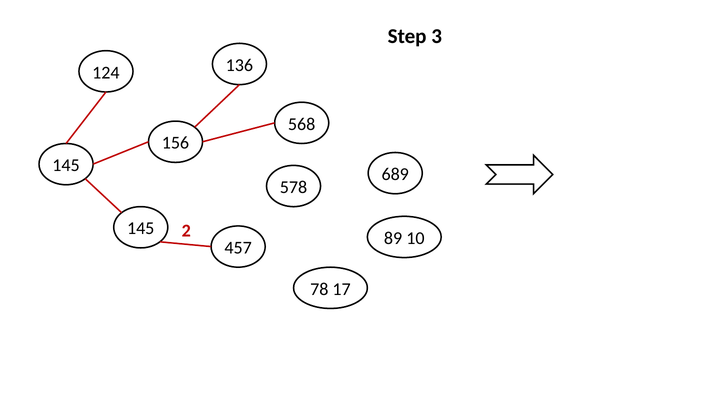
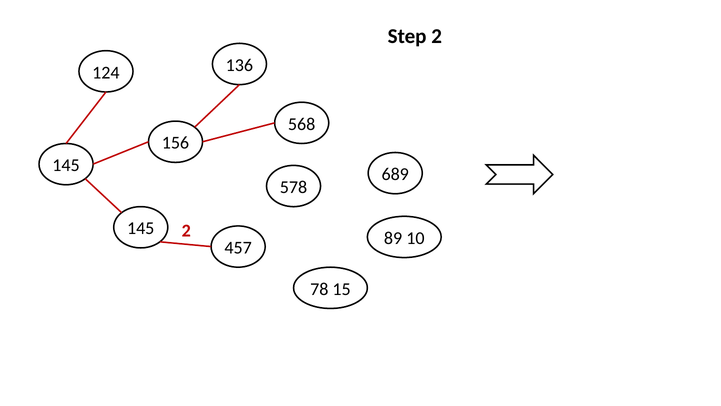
Step 3: 3 -> 2
17: 17 -> 15
